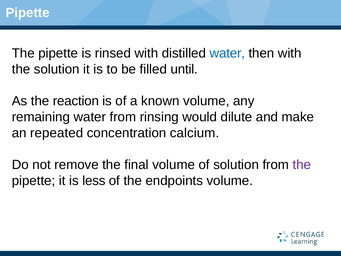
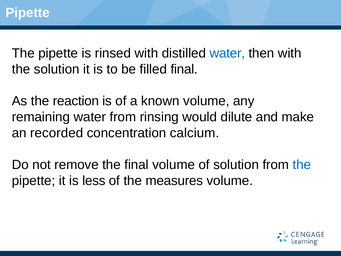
filled until: until -> final
repeated: repeated -> recorded
the at (302, 165) colour: purple -> blue
endpoints: endpoints -> measures
